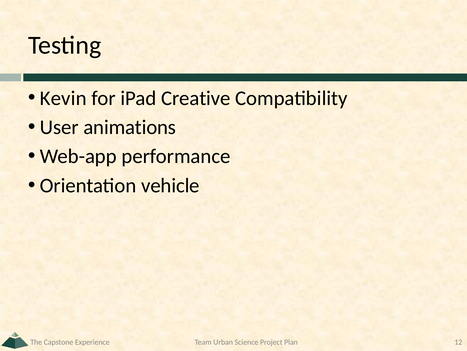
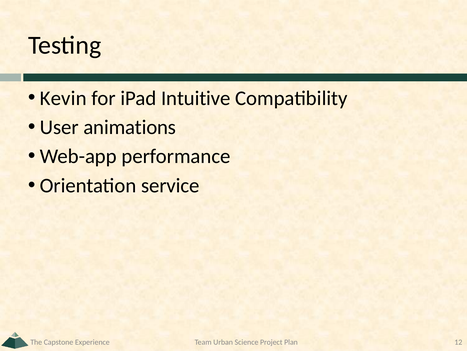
Creative: Creative -> Intuitive
vehicle: vehicle -> service
